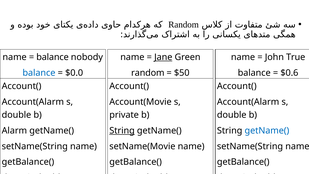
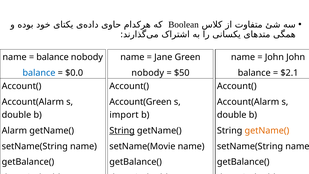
Random at (184, 25): Random -> Boolean
Jane underline: present -> none
John True: True -> John
random at (148, 73): random -> nobody
$0.6: $0.6 -> $2.1
Account(Movie: Account(Movie -> Account(Green
private: private -> import
getName( at (267, 130) colour: blue -> orange
